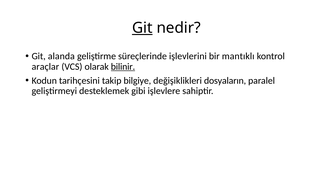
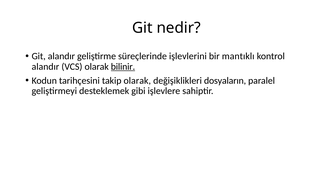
Git at (142, 28) underline: present -> none
Git alanda: alanda -> alandır
araçlar at (45, 67): araçlar -> alandır
takip bilgiye: bilgiye -> olarak
